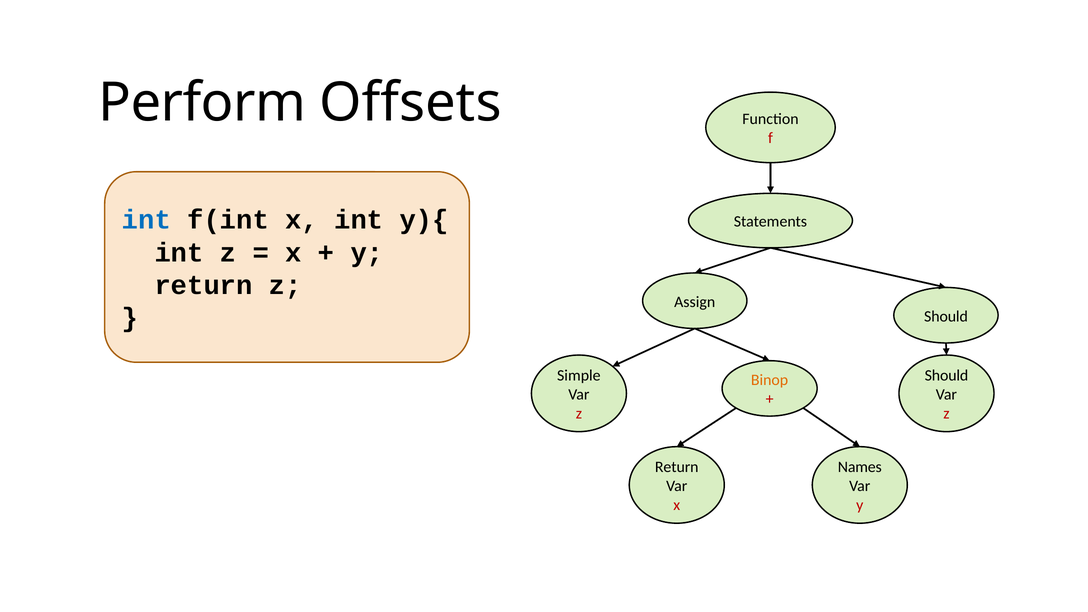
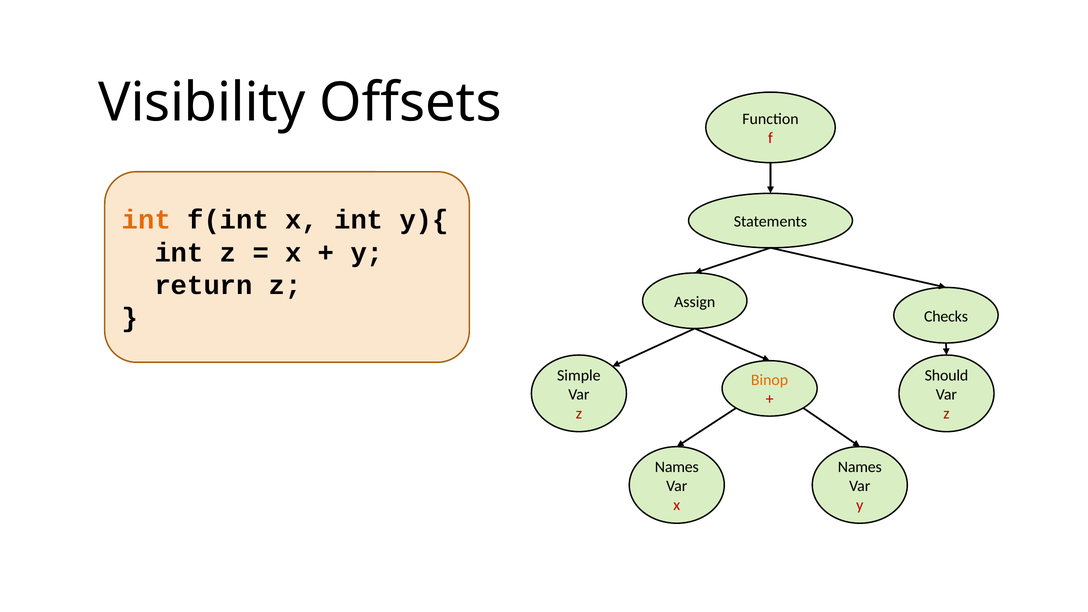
Perform: Perform -> Visibility
int at (146, 220) colour: blue -> orange
Should at (946, 316): Should -> Checks
Return at (677, 467): Return -> Names
